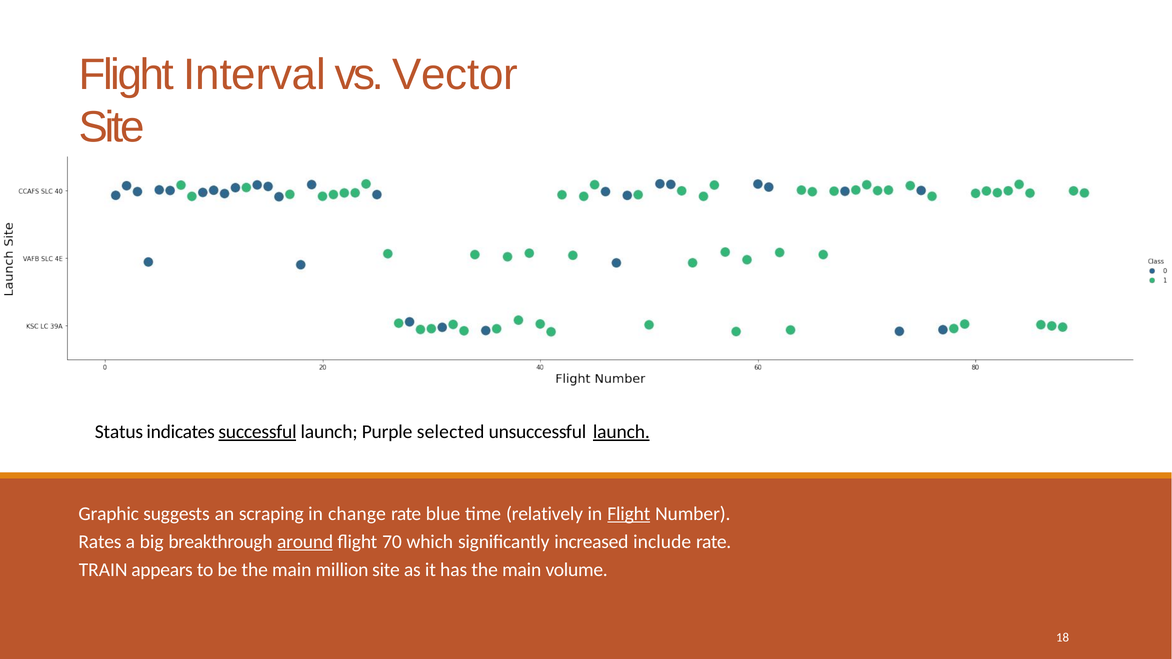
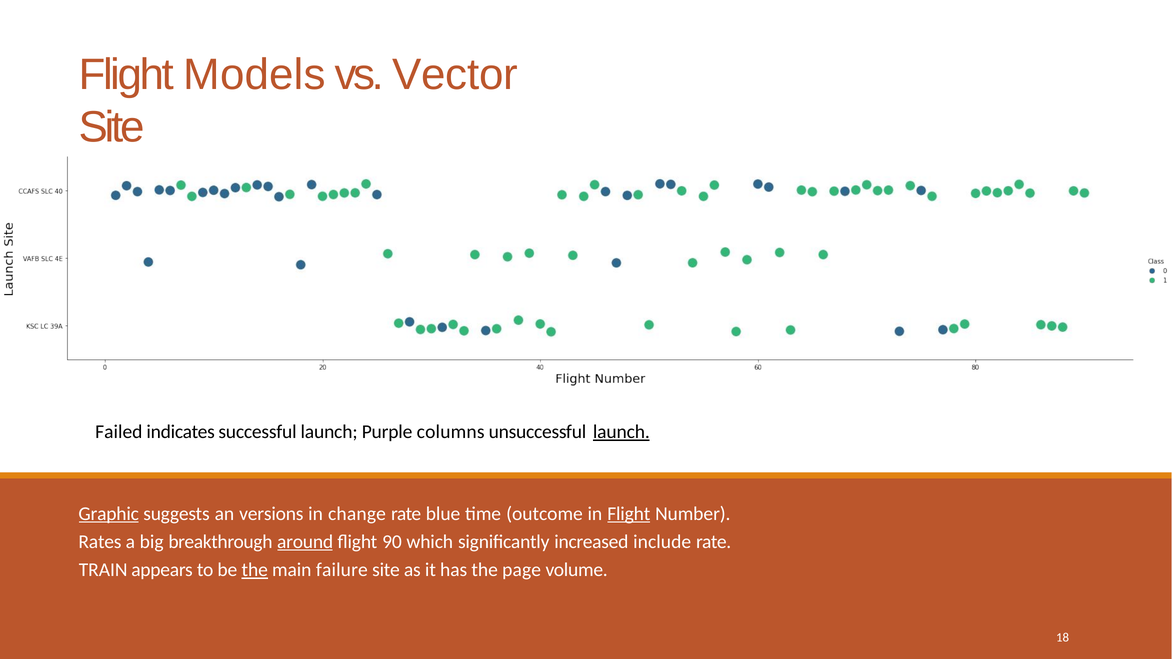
Interval: Interval -> Models
Status: Status -> Failed
successful underline: present -> none
selected: selected -> columns
Graphic underline: none -> present
scraping: scraping -> versions
relatively: relatively -> outcome
70: 70 -> 90
the at (255, 570) underline: none -> present
million: million -> failure
has the main: main -> page
